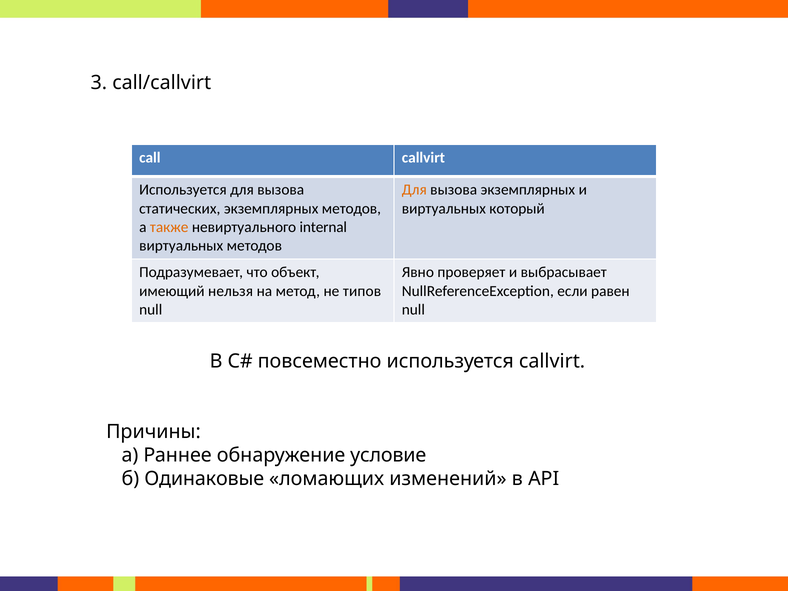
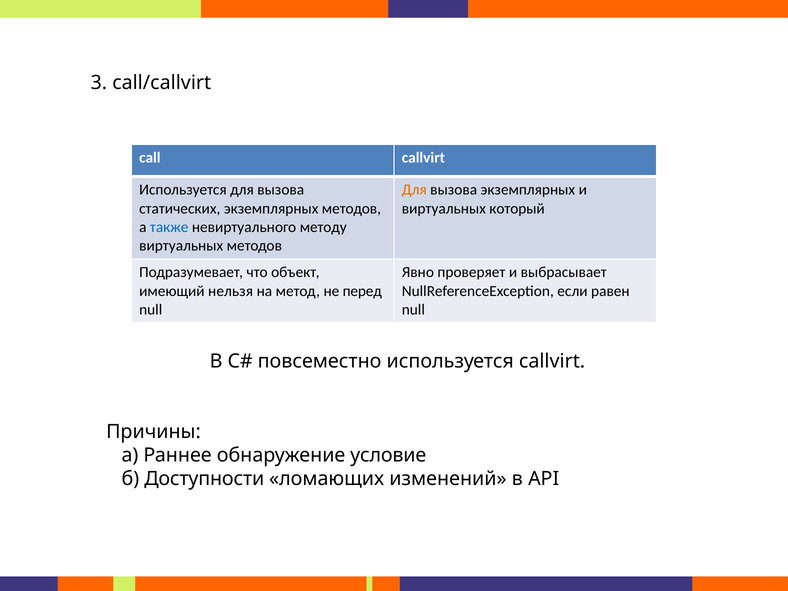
также colour: orange -> blue
internal: internal -> методу
типов: типов -> перед
Одинаковые: Одинаковые -> Доступности
